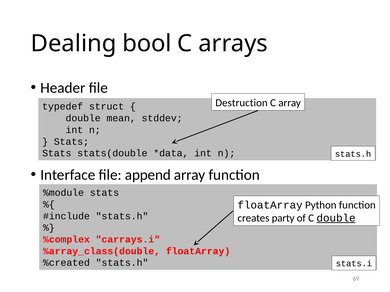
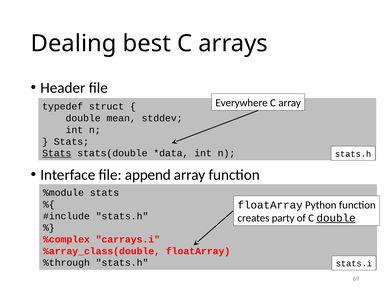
bool: bool -> best
Destruction: Destruction -> Everywhere
Stats at (57, 154) underline: none -> present
%created: %created -> %through
